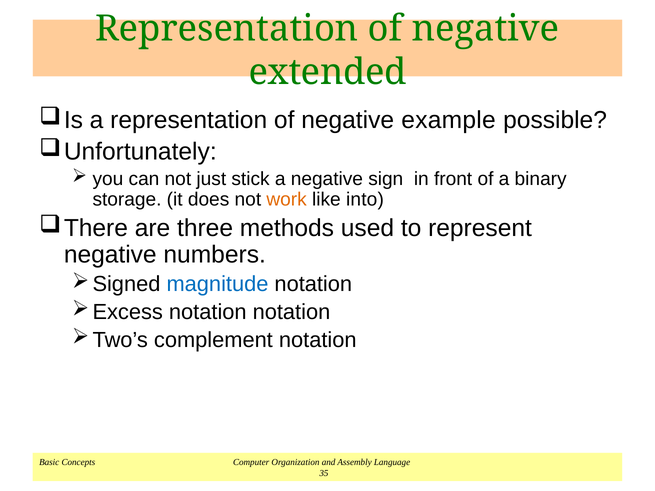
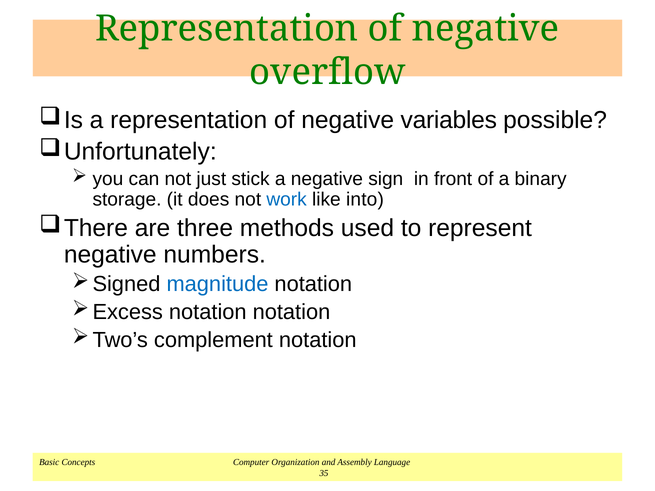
extended: extended -> overflow
example: example -> variables
work colour: orange -> blue
